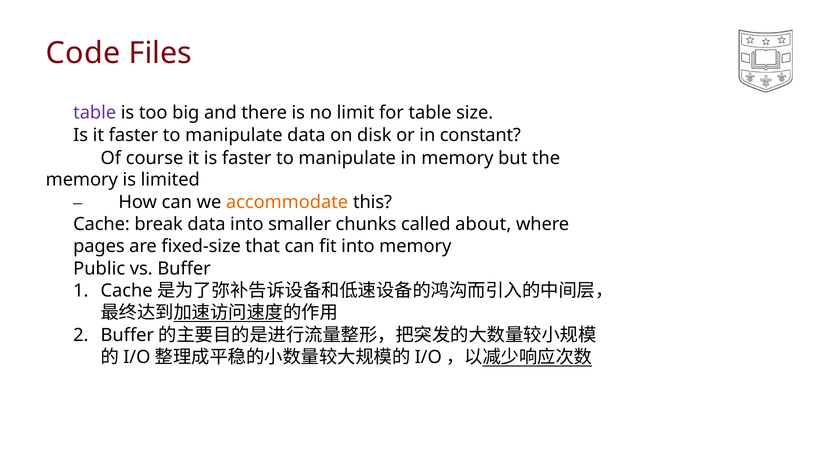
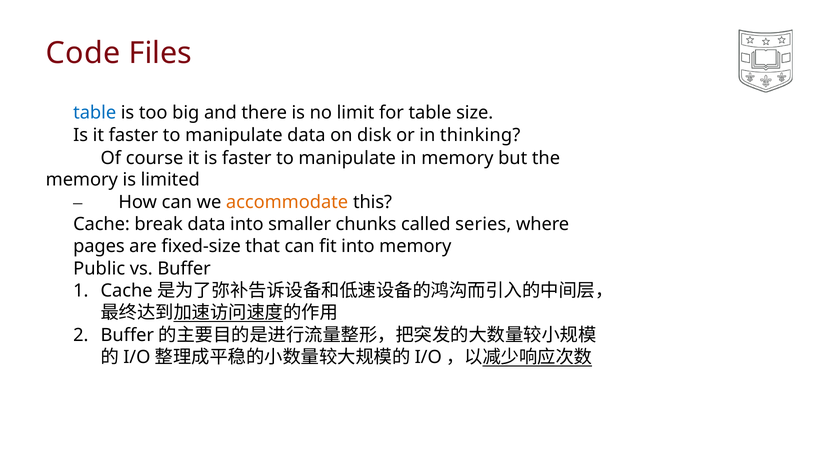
table at (95, 113) colour: purple -> blue
constant: constant -> thinking
about: about -> series
